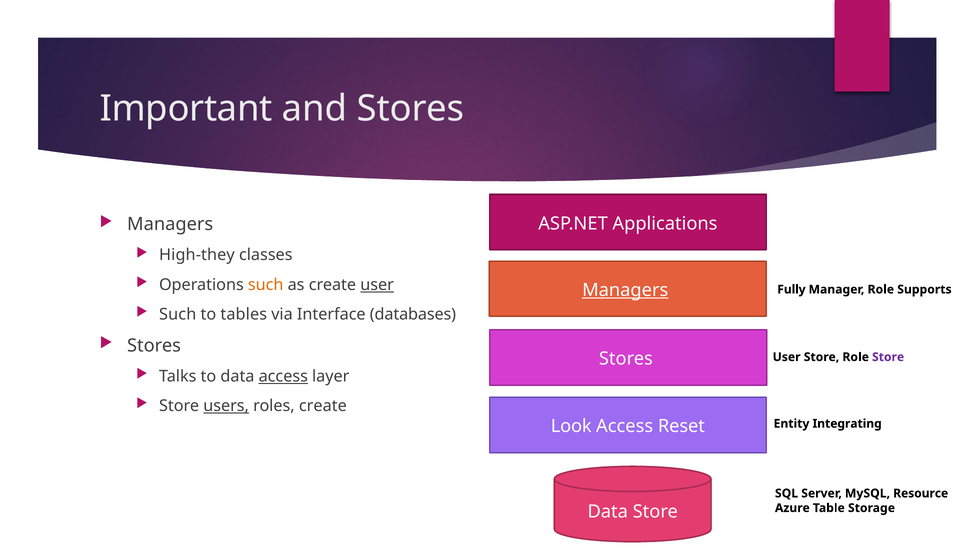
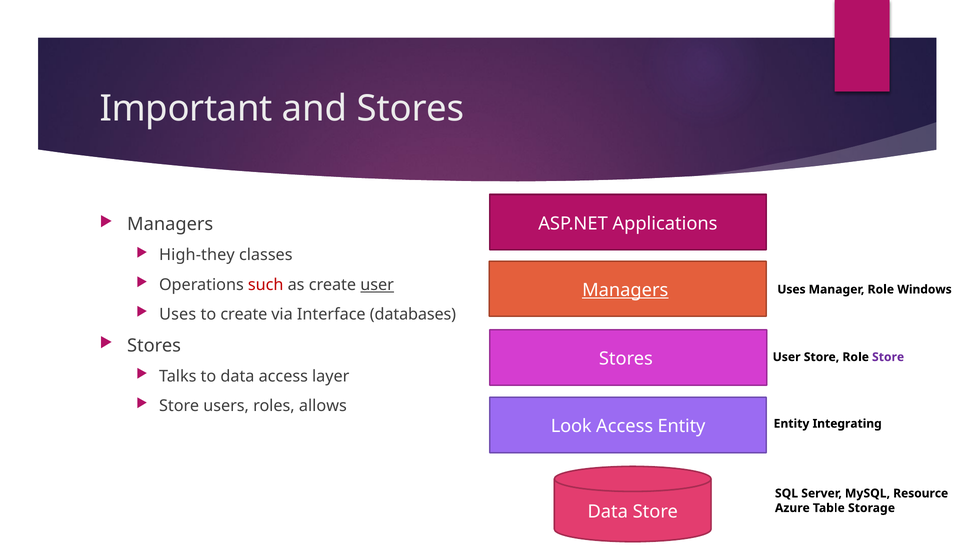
such at (266, 284) colour: orange -> red
Fully at (791, 289): Fully -> Uses
Supports: Supports -> Windows
Such at (178, 314): Such -> Uses
to tables: tables -> create
access at (283, 376) underline: present -> none
users underline: present -> none
roles create: create -> allows
Access Reset: Reset -> Entity
